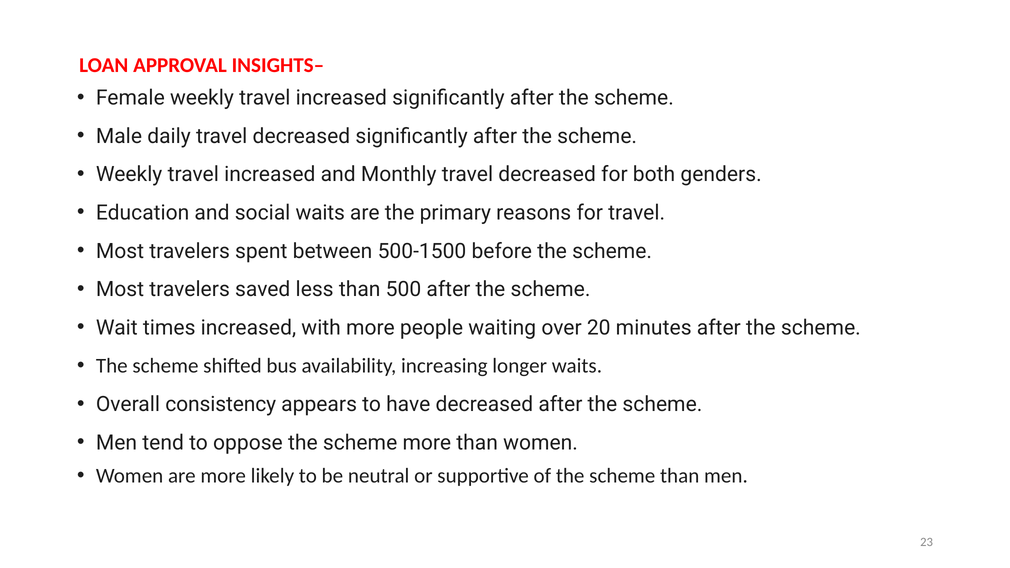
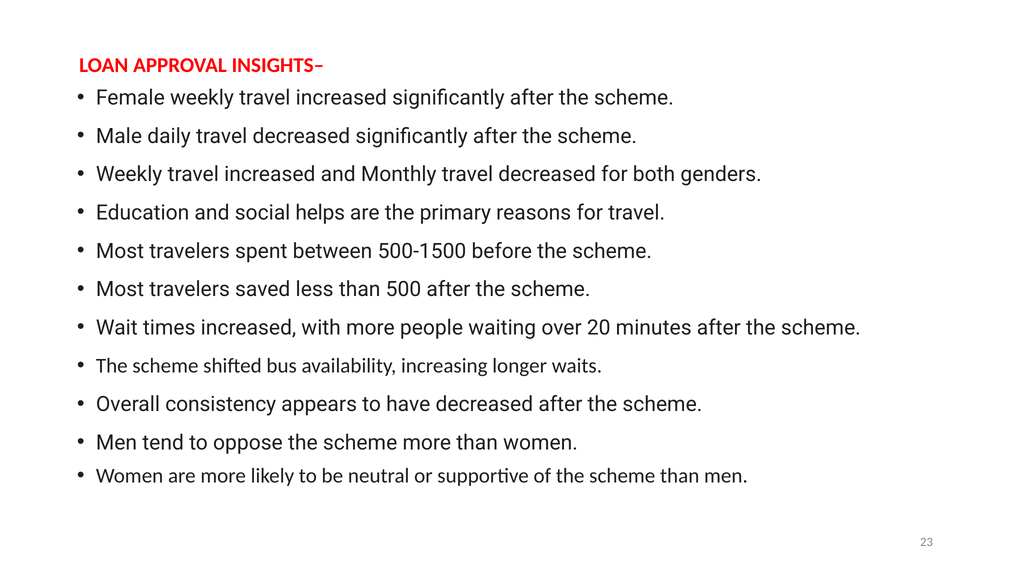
social waits: waits -> helps
